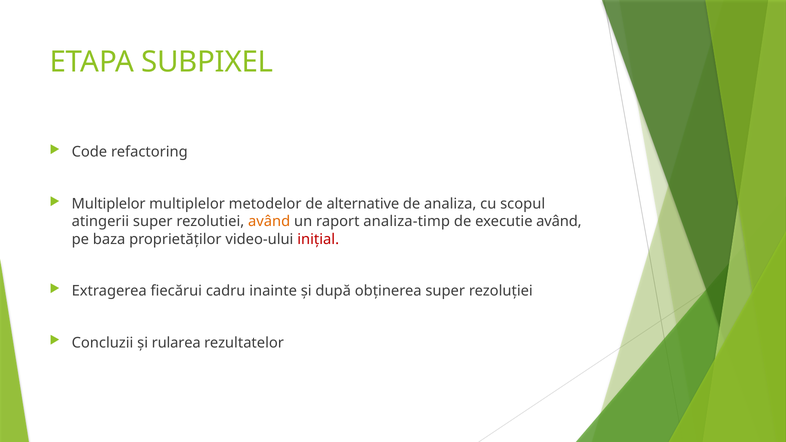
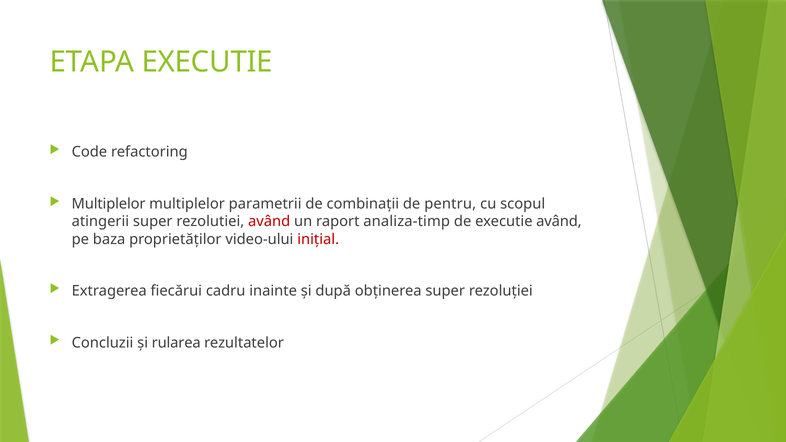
ETAPA SUBPIXEL: SUBPIXEL -> EXECUTIE
metodelor: metodelor -> parametrii
alternative: alternative -> combinații
analiza: analiza -> pentru
având at (269, 222) colour: orange -> red
